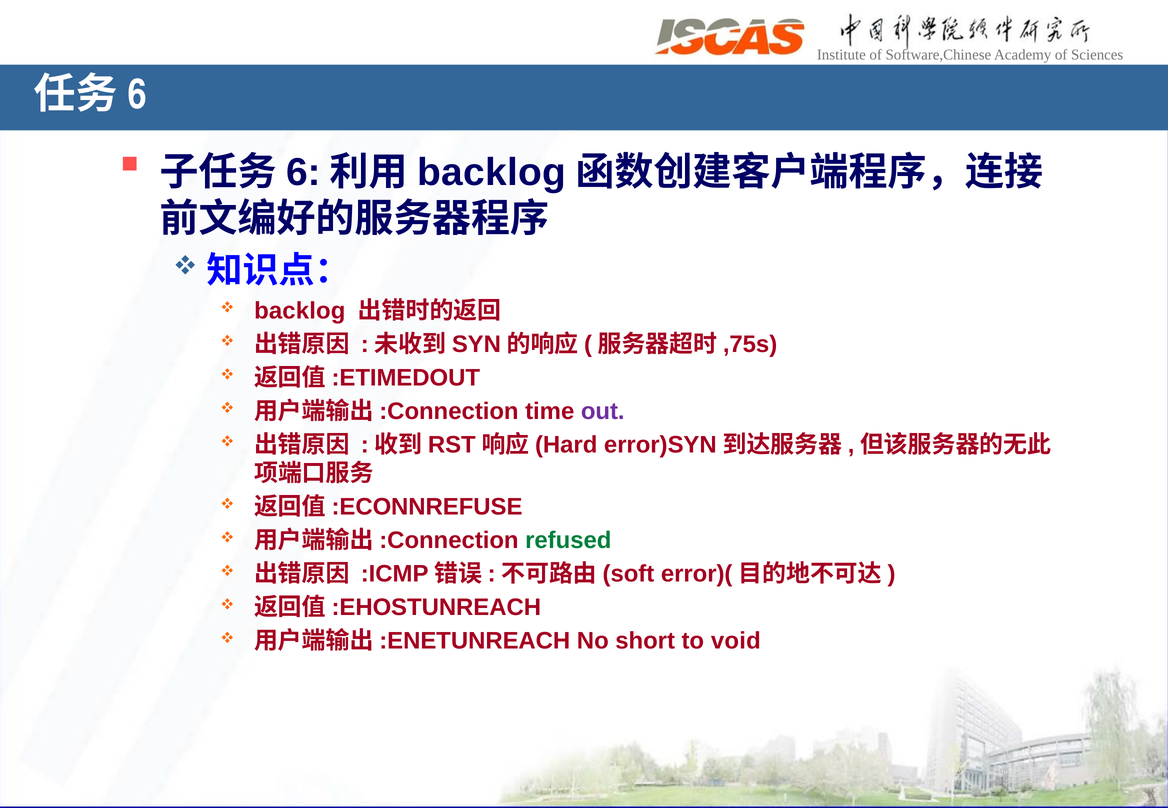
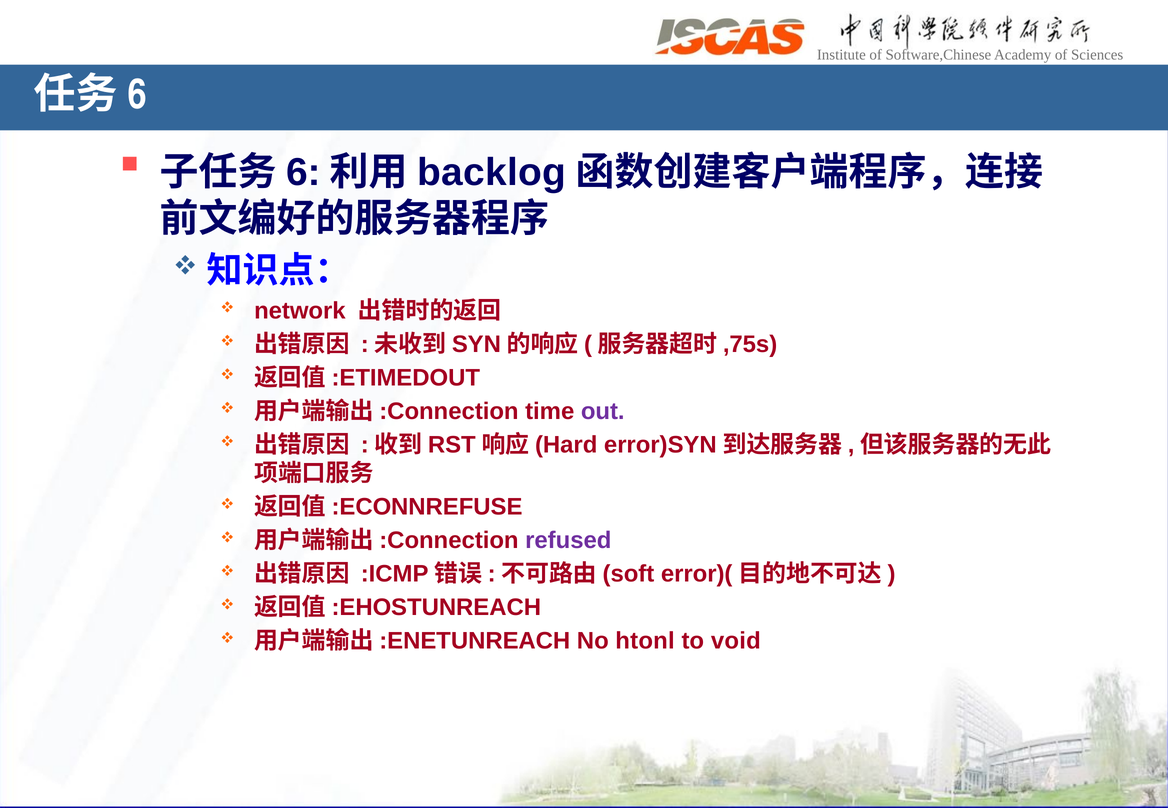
backlog at (300, 311): backlog -> network
refused colour: green -> purple
short: short -> htonl
